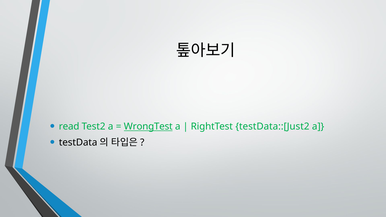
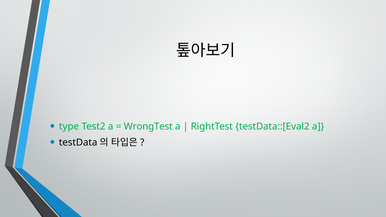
read: read -> type
WrongTest underline: present -> none
testData::[Just2: testData::[Just2 -> testData::[Eval2
